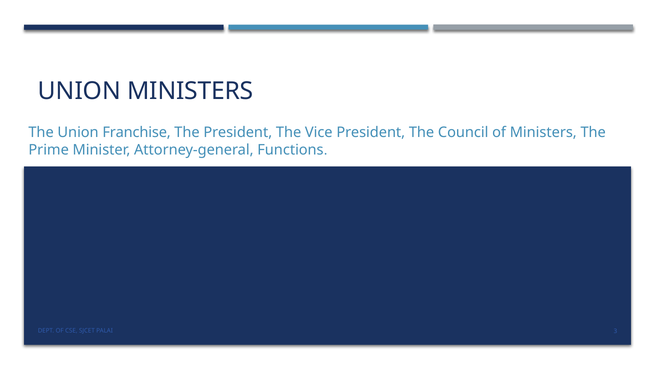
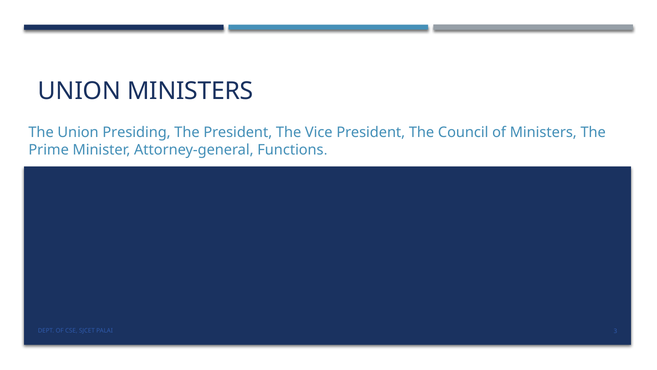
Franchise: Franchise -> Presiding
